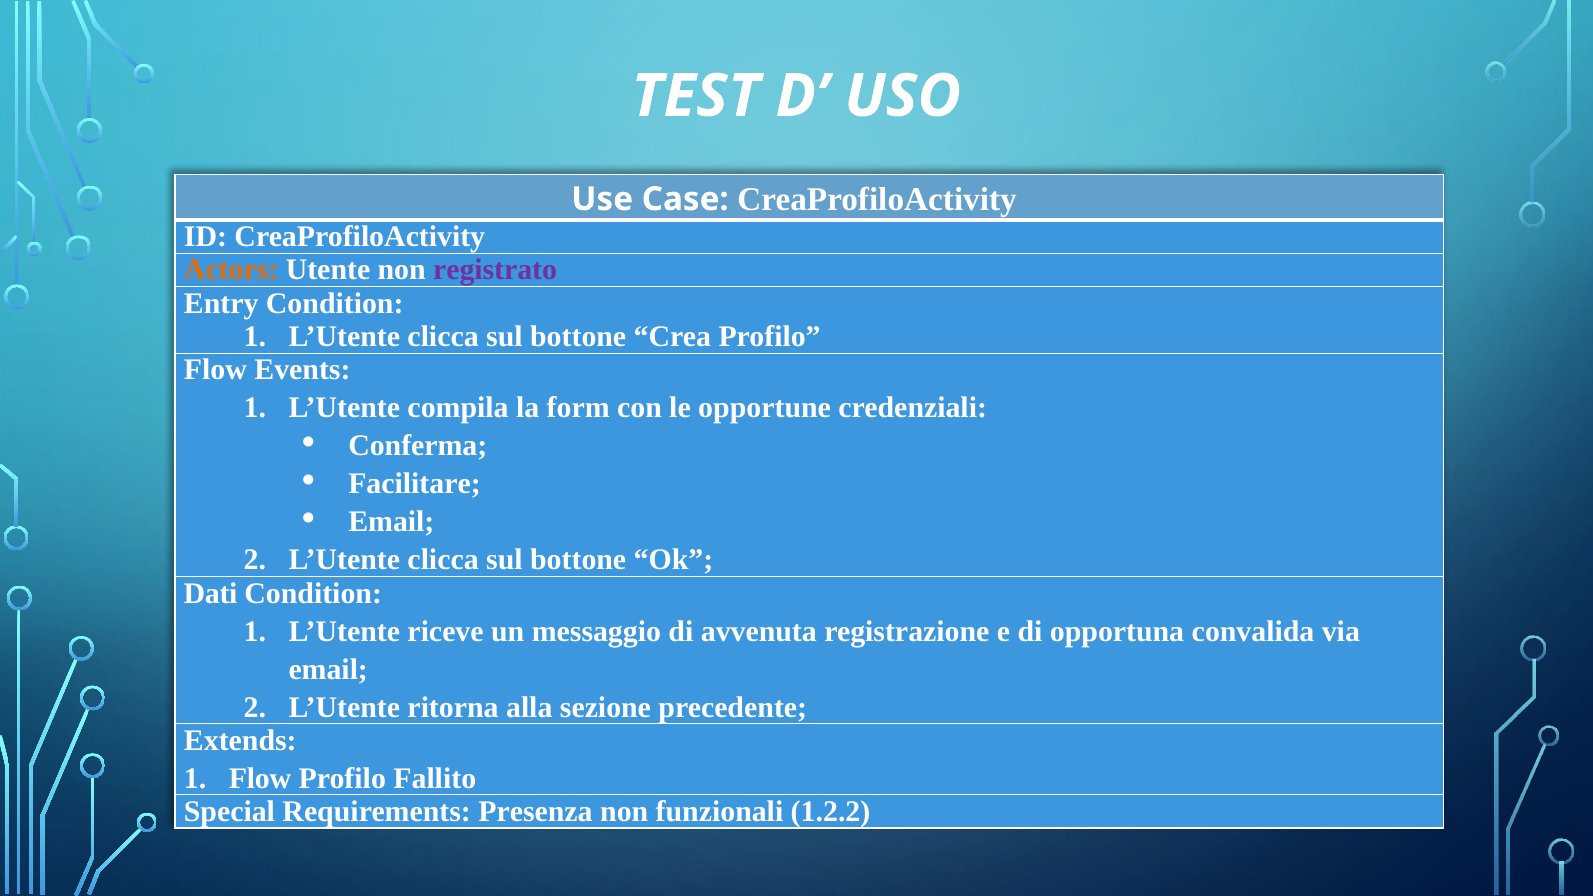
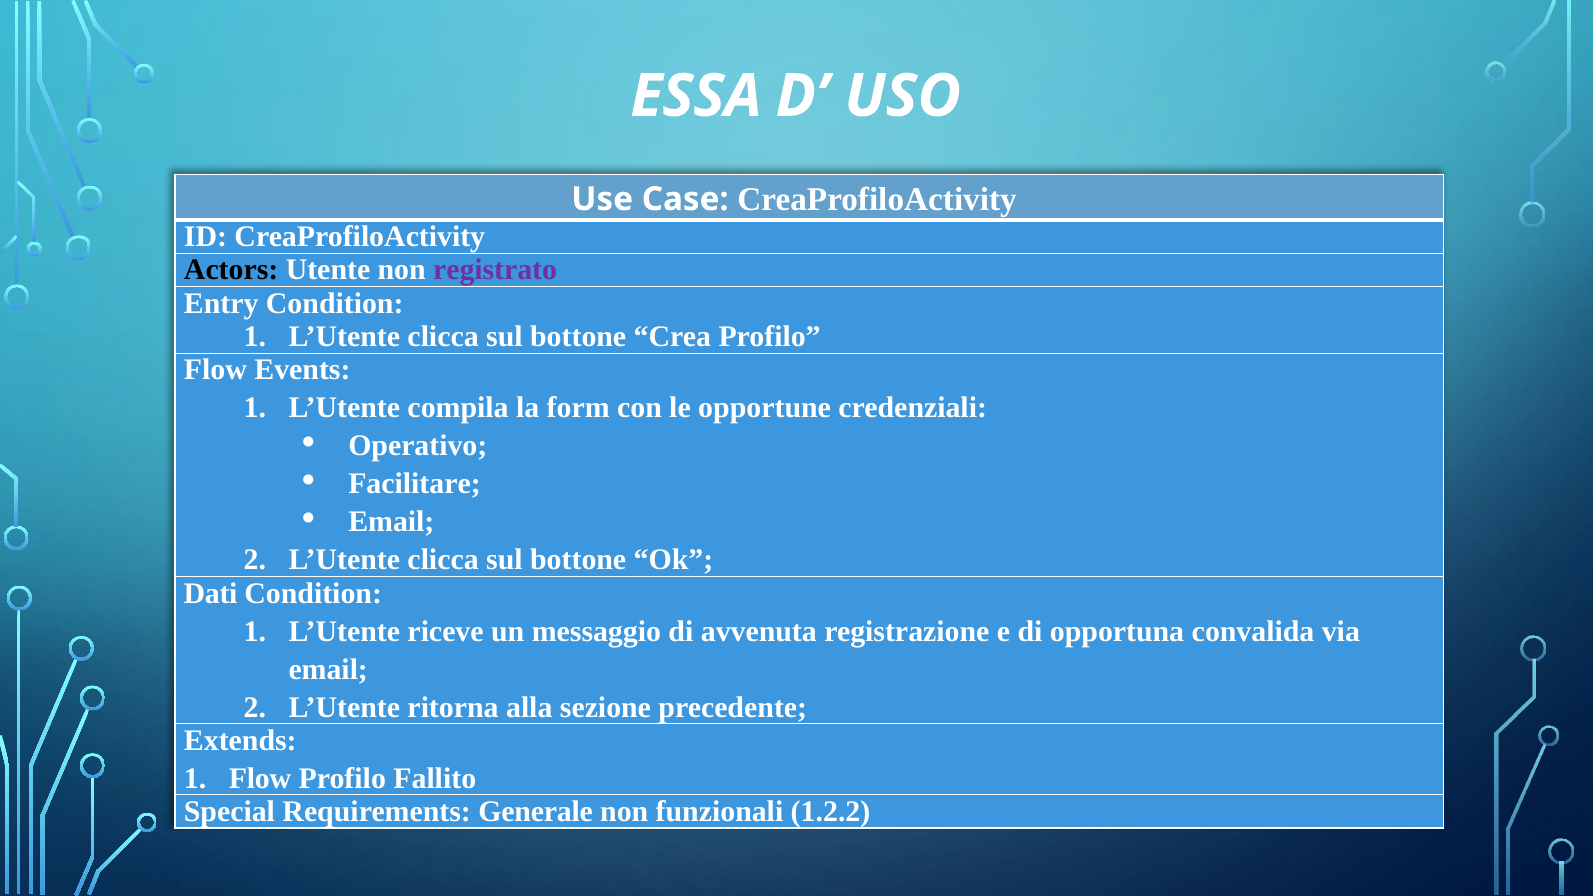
TEST: TEST -> ESSA
Actors colour: orange -> black
Conferma: Conferma -> Operativo
Presenza: Presenza -> Generale
